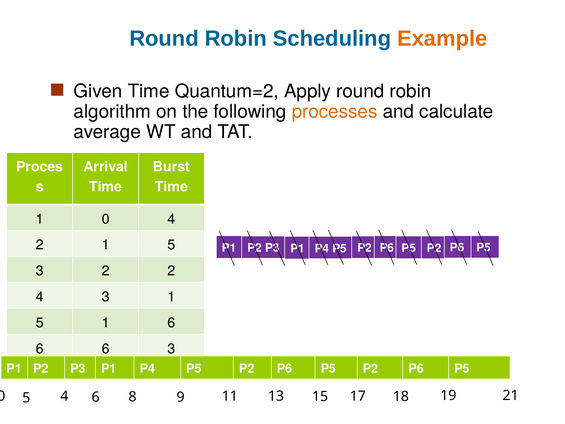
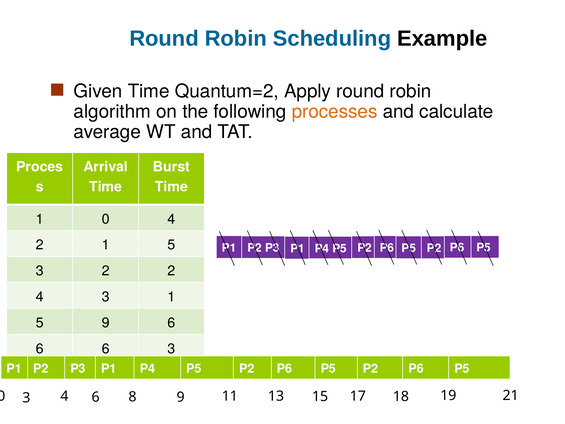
Example colour: orange -> black
5 1: 1 -> 9
5 at (26, 398): 5 -> 3
